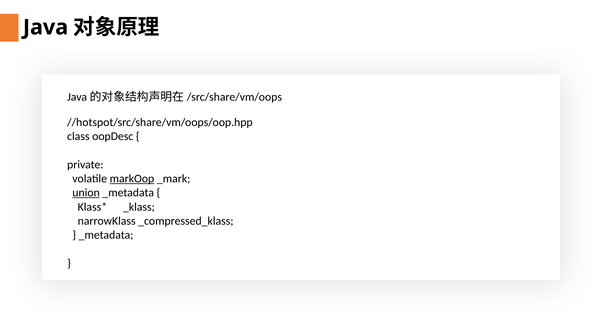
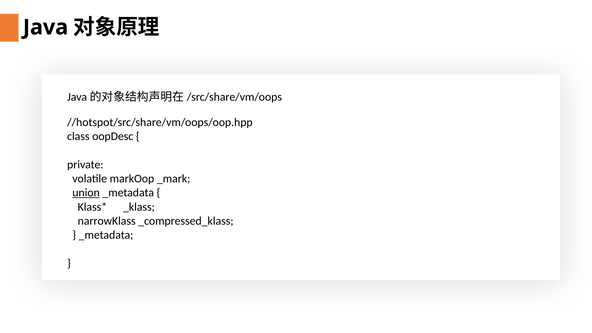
markOop underline: present -> none
